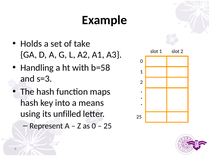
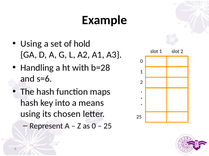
Holds at (31, 44): Holds -> Using
take: take -> hold
b=58: b=58 -> b=28
s=3: s=3 -> s=6
unfilled: unfilled -> chosen
